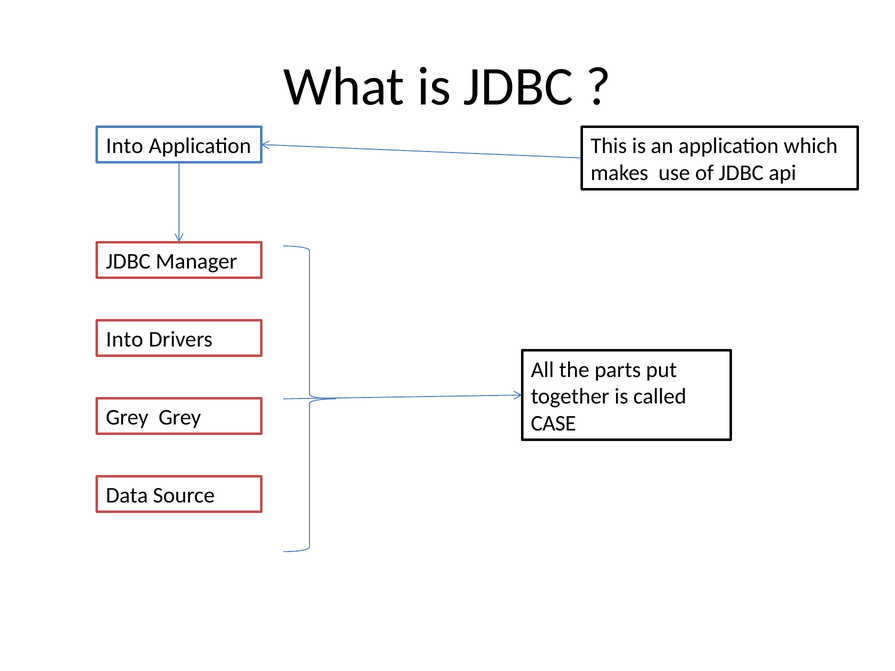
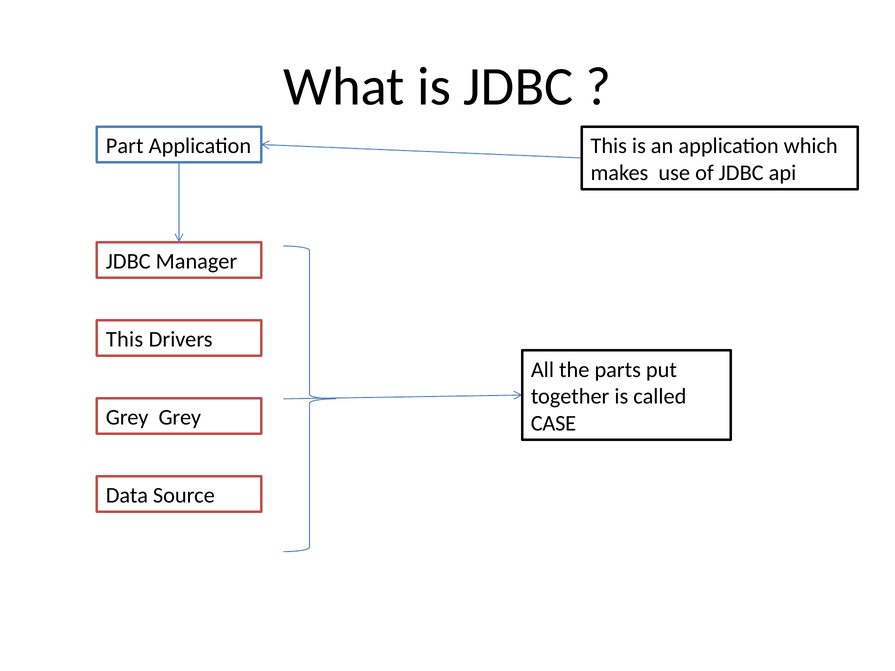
Into at (125, 146): Into -> Part
Into at (125, 340): Into -> This
